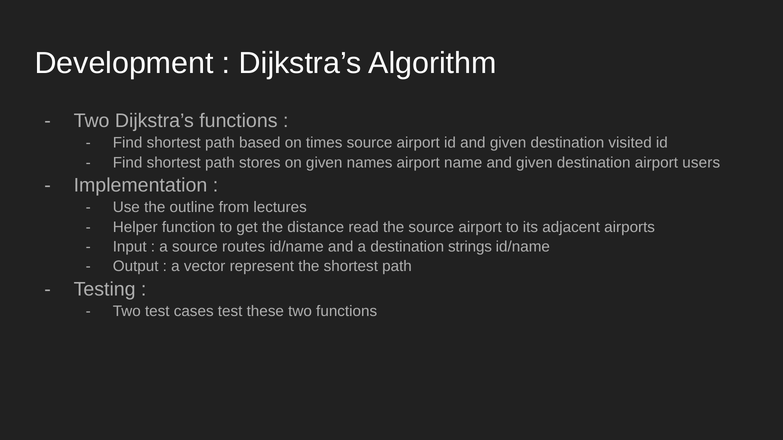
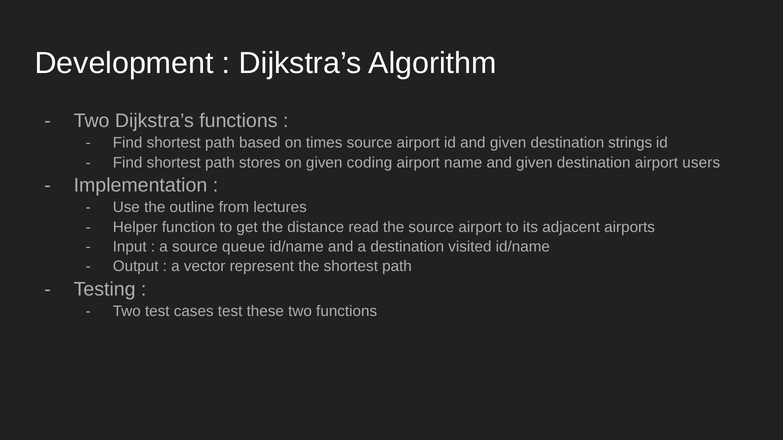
visited: visited -> strings
names: names -> coding
routes: routes -> queue
strings: strings -> visited
